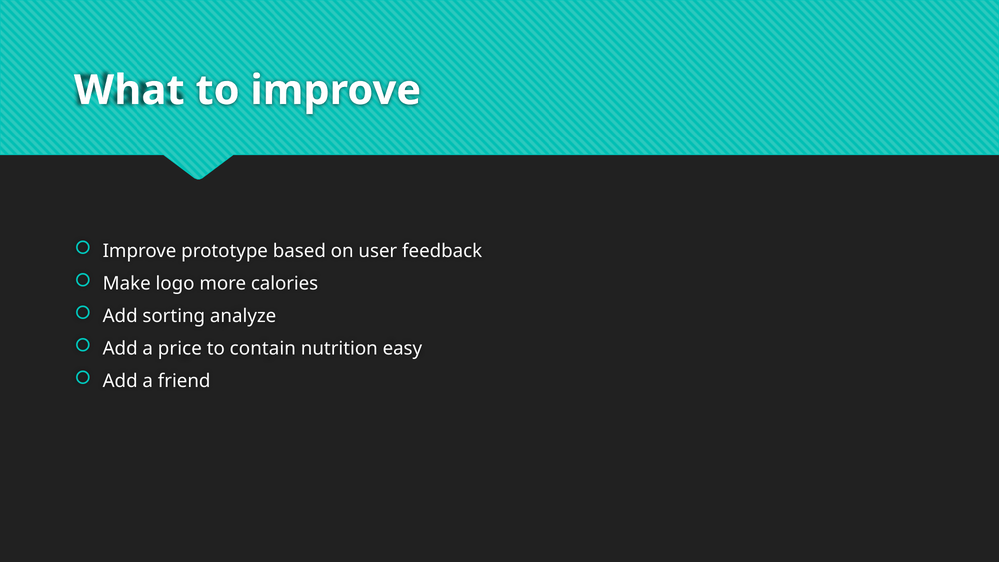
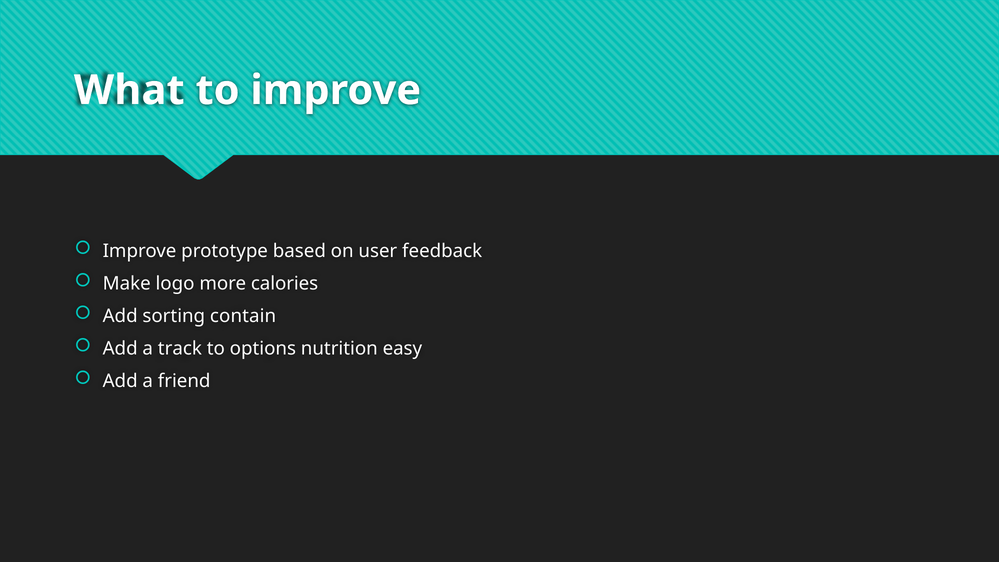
analyze: analyze -> contain
price: price -> track
contain: contain -> options
